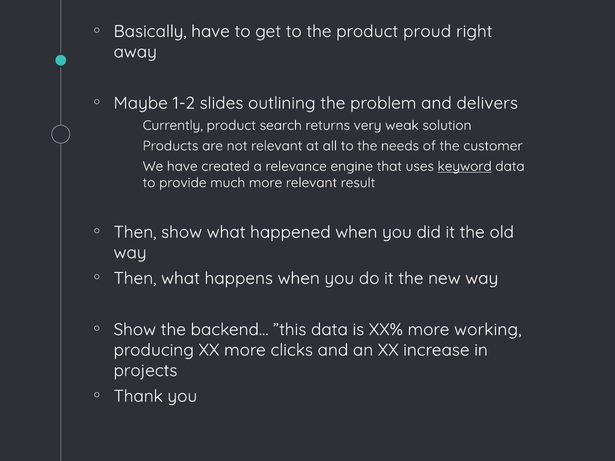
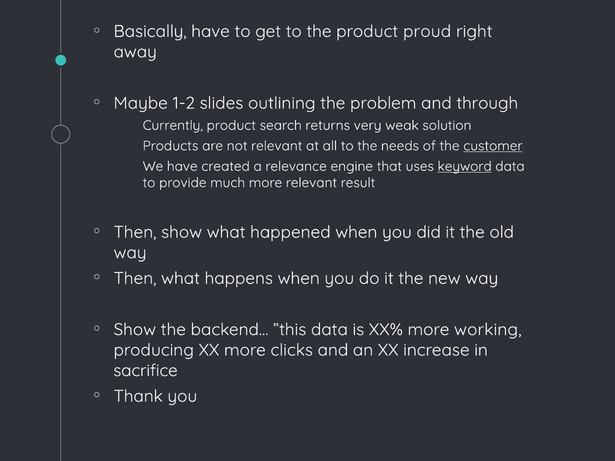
delivers: delivers -> through
customer underline: none -> present
projects: projects -> sacrifice
